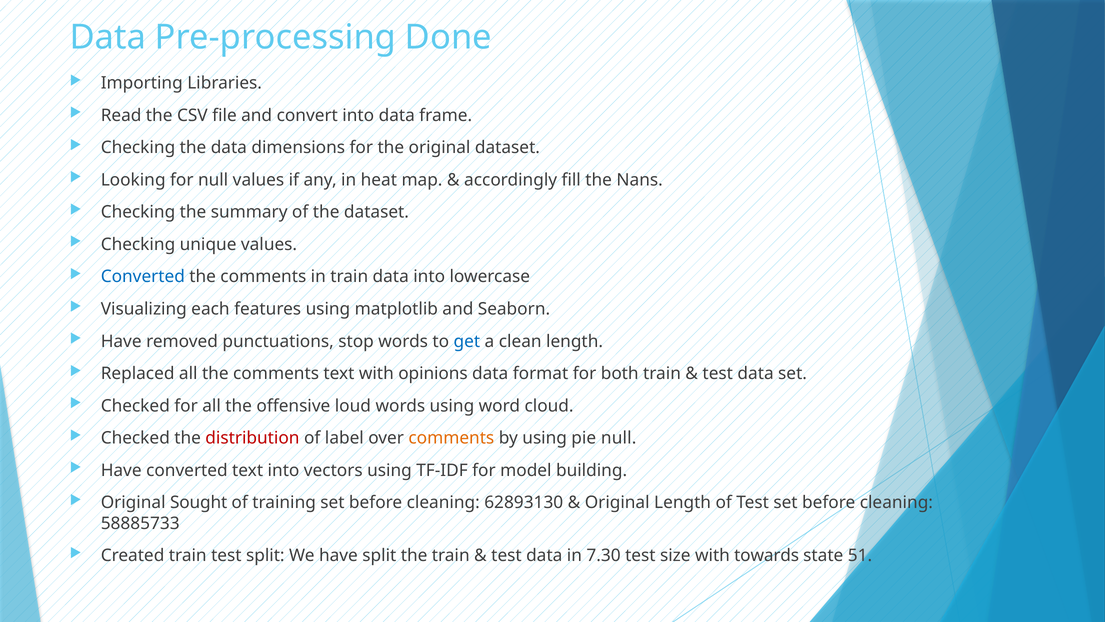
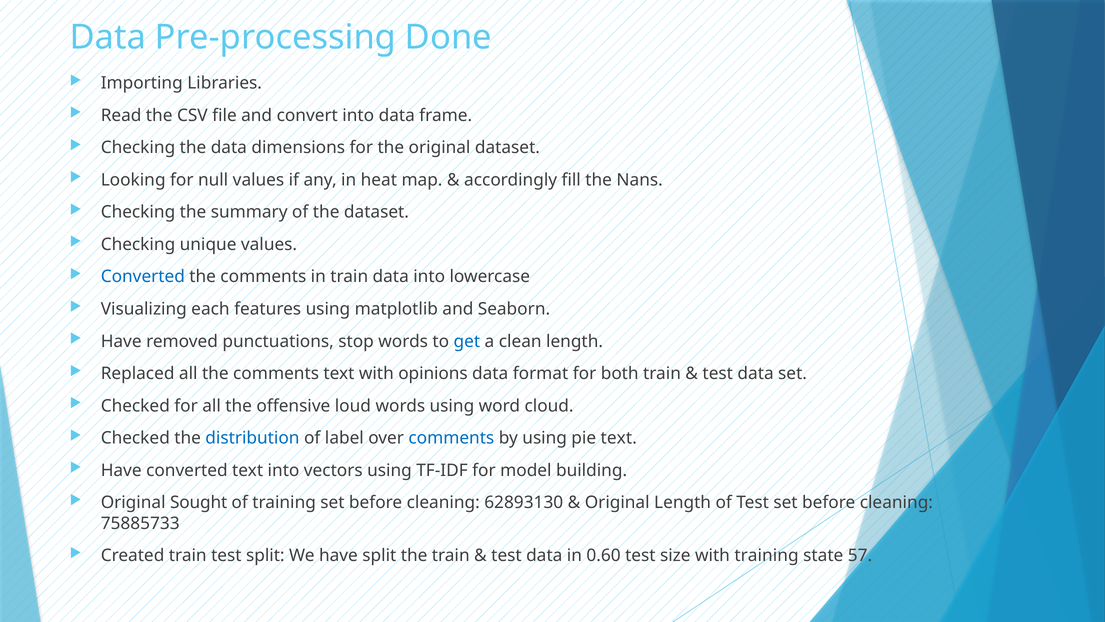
distribution colour: red -> blue
comments at (451, 438) colour: orange -> blue
pie null: null -> text
58885733: 58885733 -> 75885733
7.30: 7.30 -> 0.60
with towards: towards -> training
51: 51 -> 57
